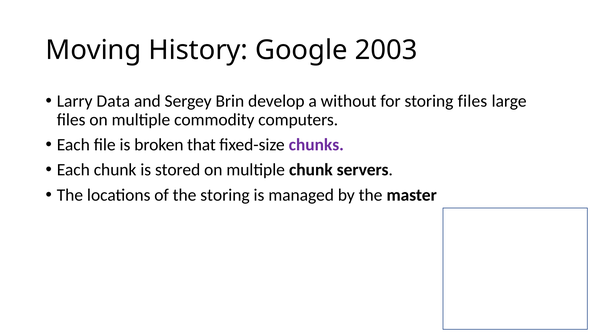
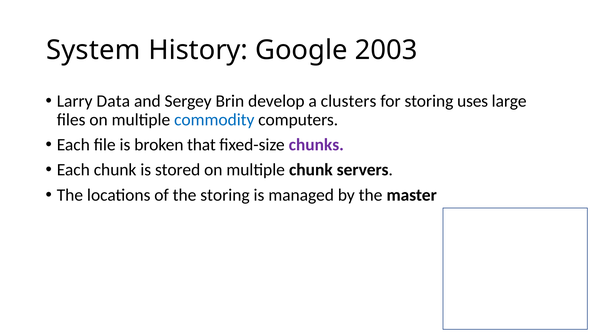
Moving: Moving -> System
without: without -> clusters
storing files: files -> uses
commodity colour: black -> blue
